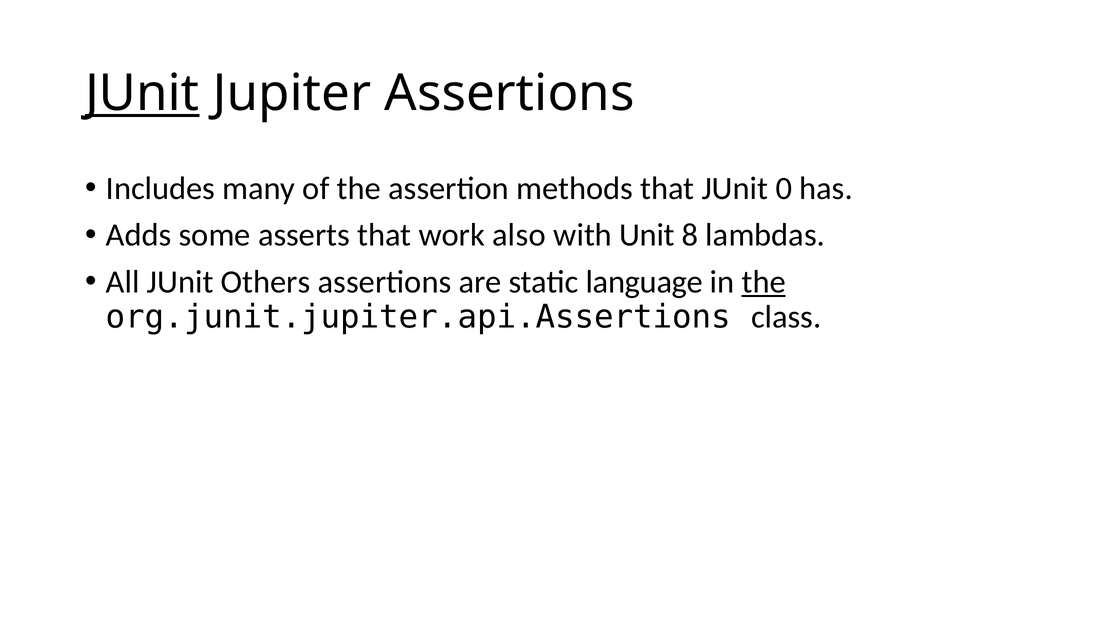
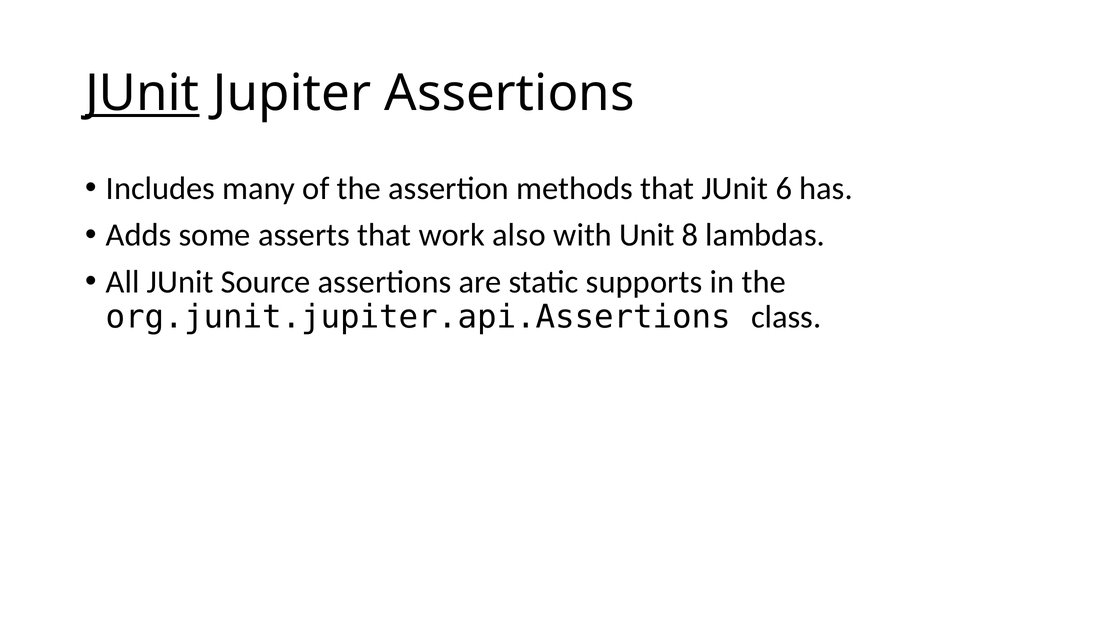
0: 0 -> 6
Others: Others -> Source
language: language -> supports
the at (764, 282) underline: present -> none
